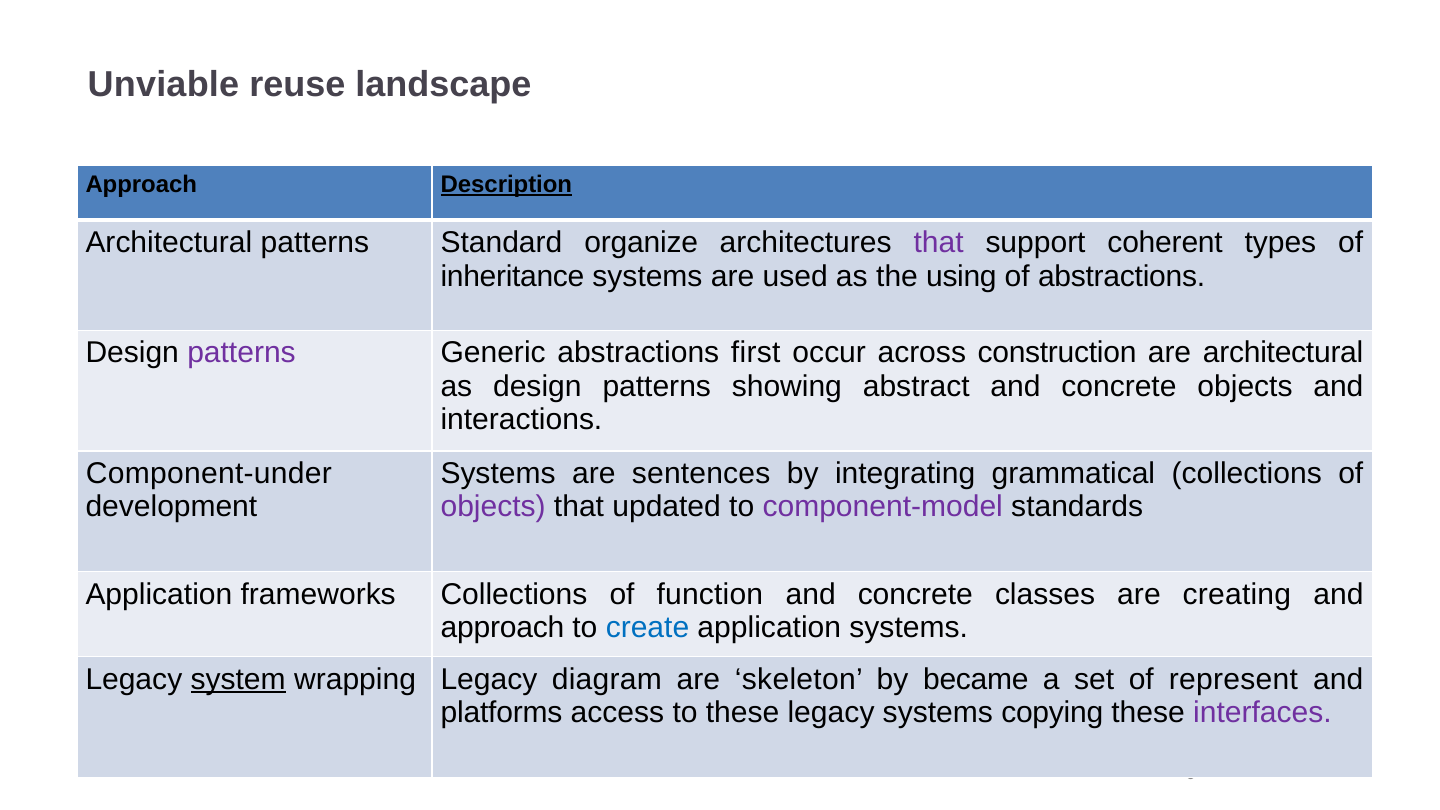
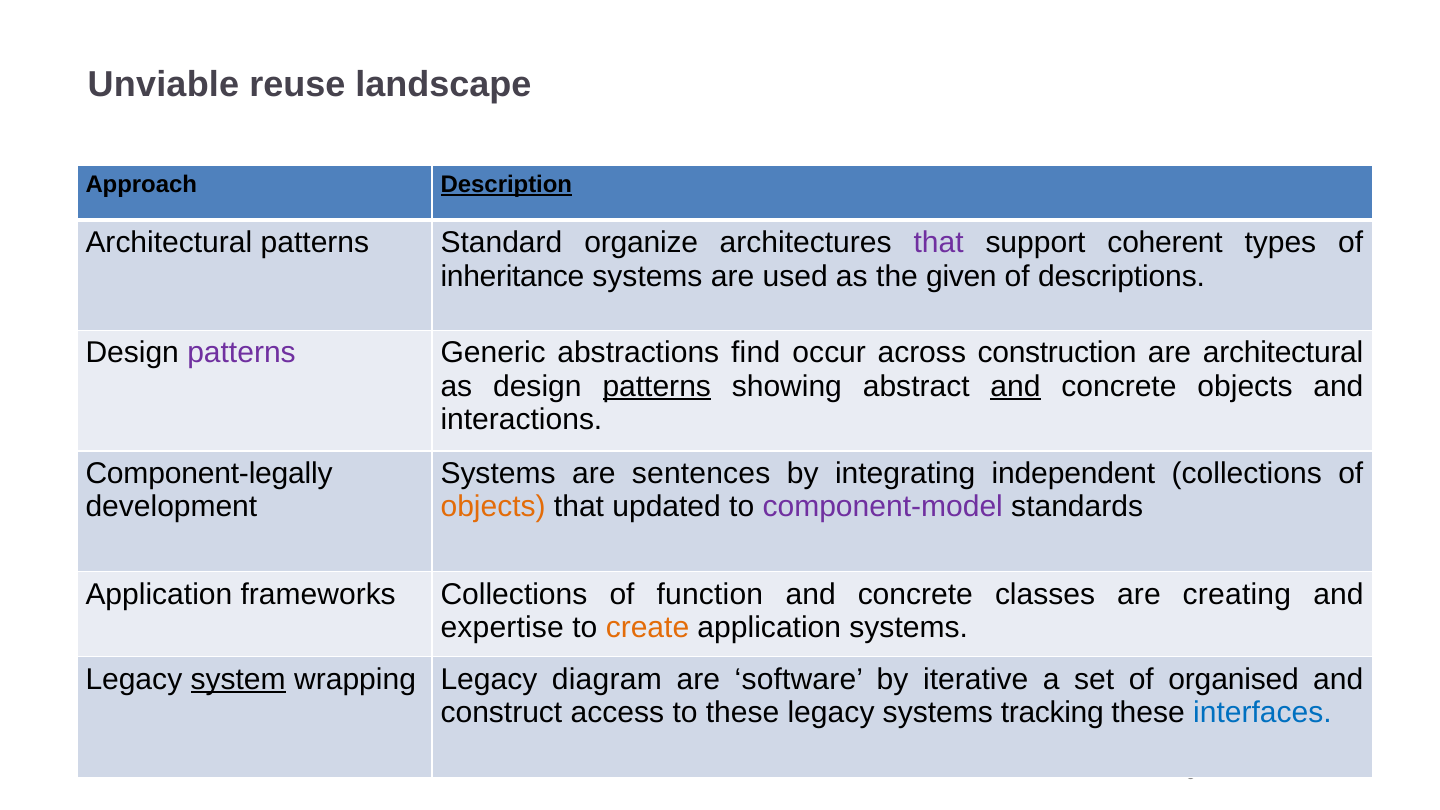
using: using -> given
of abstractions: abstractions -> descriptions
first: first -> find
patterns at (657, 386) underline: none -> present
and at (1016, 386) underline: none -> present
Component-under: Component-under -> Component-legally
grammatical: grammatical -> independent
objects at (493, 507) colour: purple -> orange
approach at (502, 628): approach -> expertise
create colour: blue -> orange
skeleton: skeleton -> software
became: became -> iterative
represent: represent -> organised
platforms: platforms -> construct
copying: copying -> tracking
interfaces colour: purple -> blue
